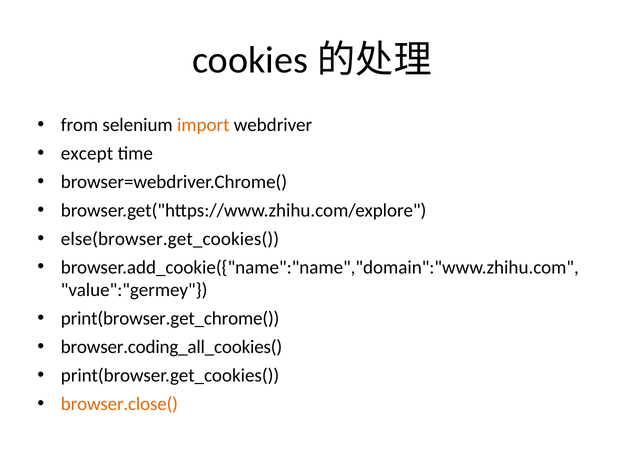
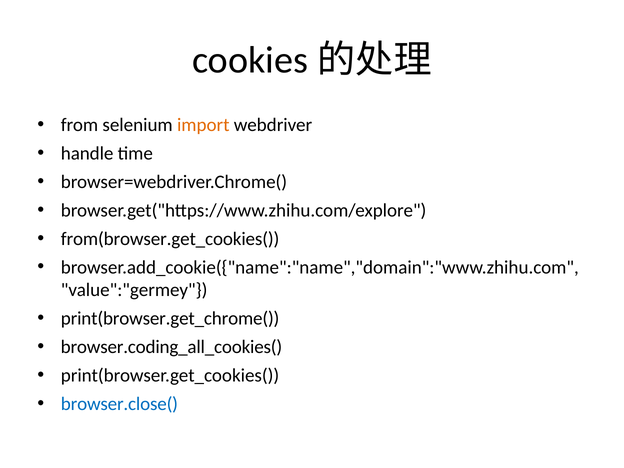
except: except -> handle
else(browser.get_cookies(: else(browser.get_cookies( -> from(browser.get_cookies(
browser.close( colour: orange -> blue
